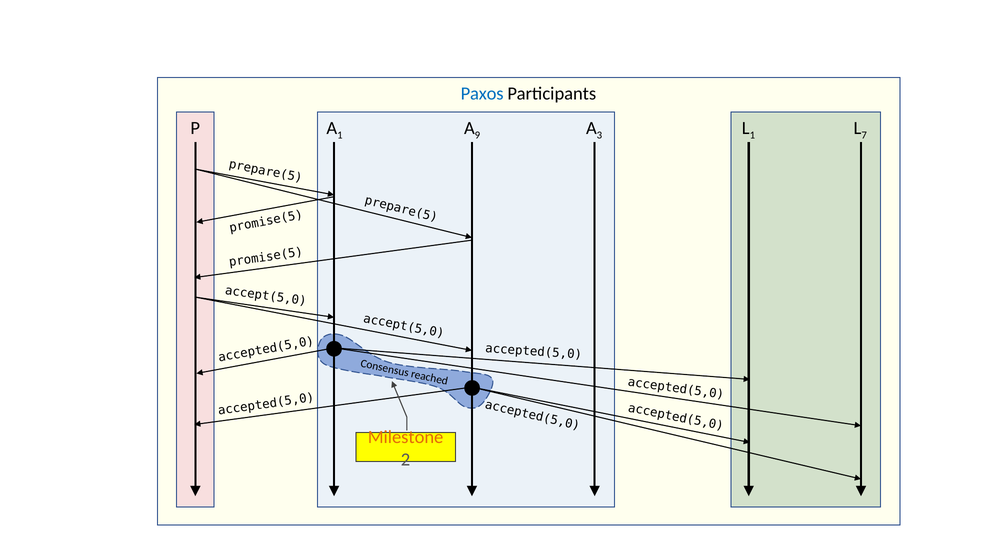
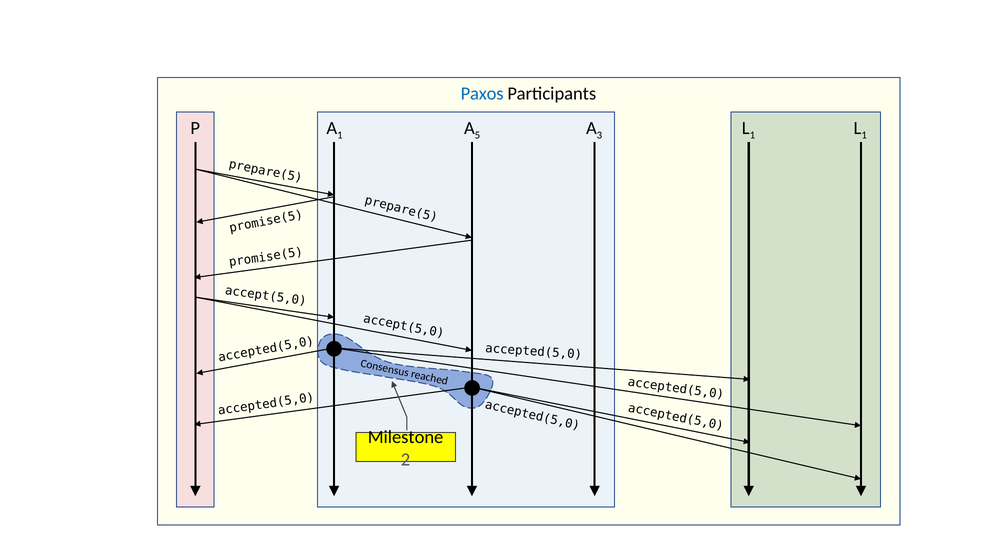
9: 9 -> 5
7 at (864, 135): 7 -> 1
Milestone colour: orange -> black
